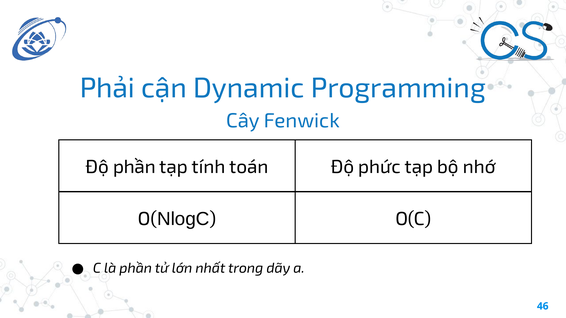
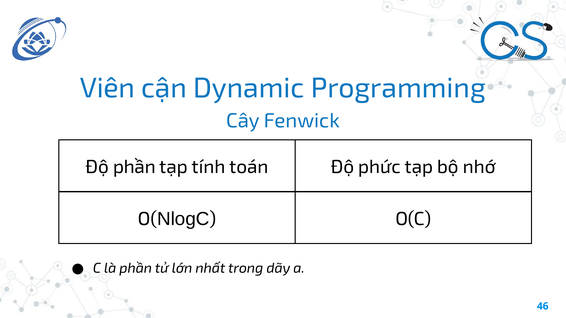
Phải: Phải -> Viên
